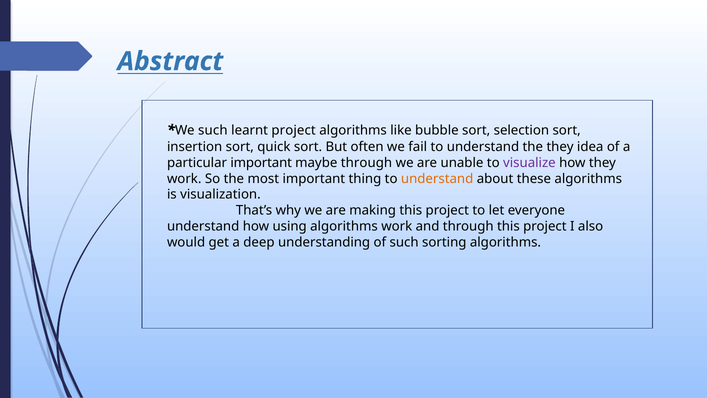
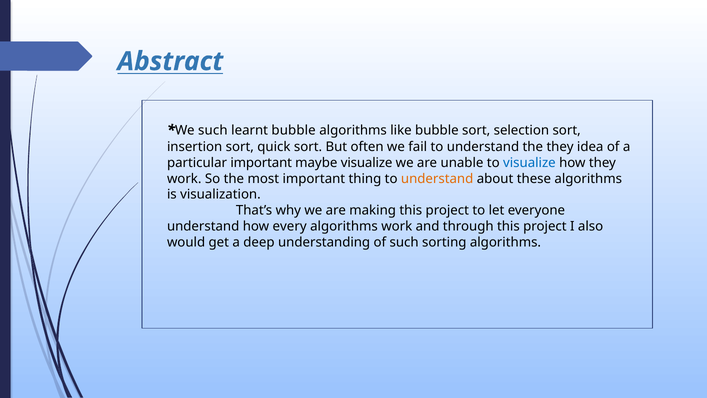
learnt project: project -> bubble
maybe through: through -> visualize
visualize at (529, 163) colour: purple -> blue
using: using -> every
